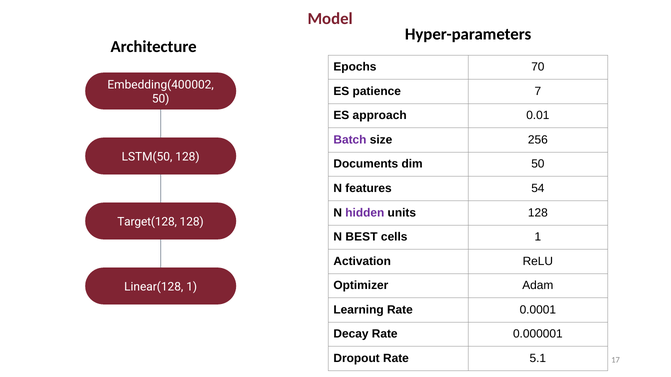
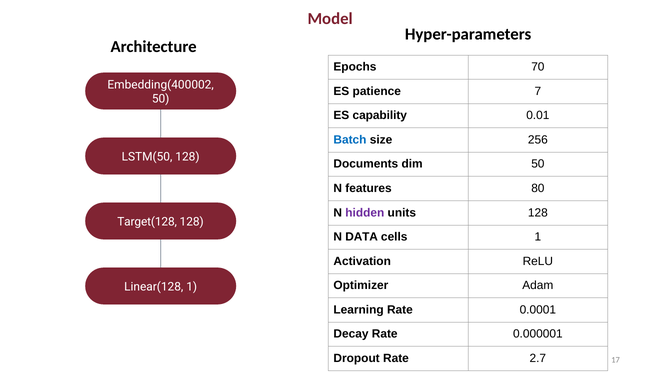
approach: approach -> capability
Batch colour: purple -> blue
54: 54 -> 80
BEST: BEST -> DATA
5.1: 5.1 -> 2.7
